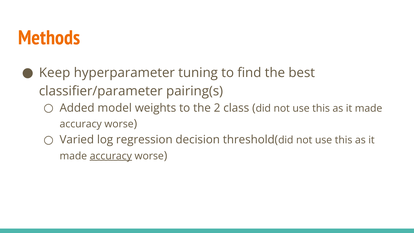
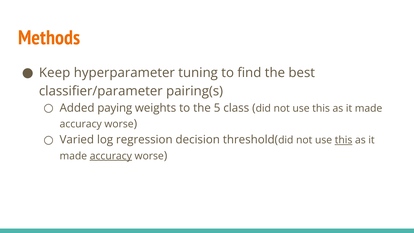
model: model -> paying
2: 2 -> 5
this at (344, 140) underline: none -> present
